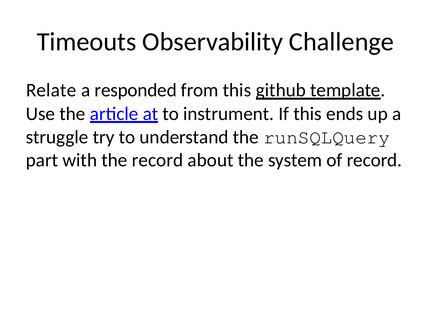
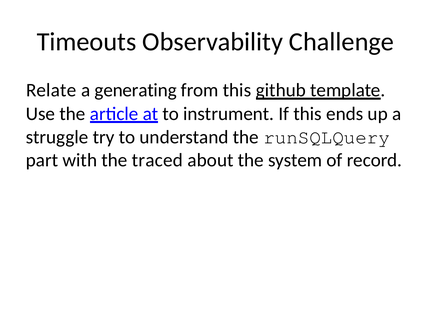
responded: responded -> generating
the record: record -> traced
